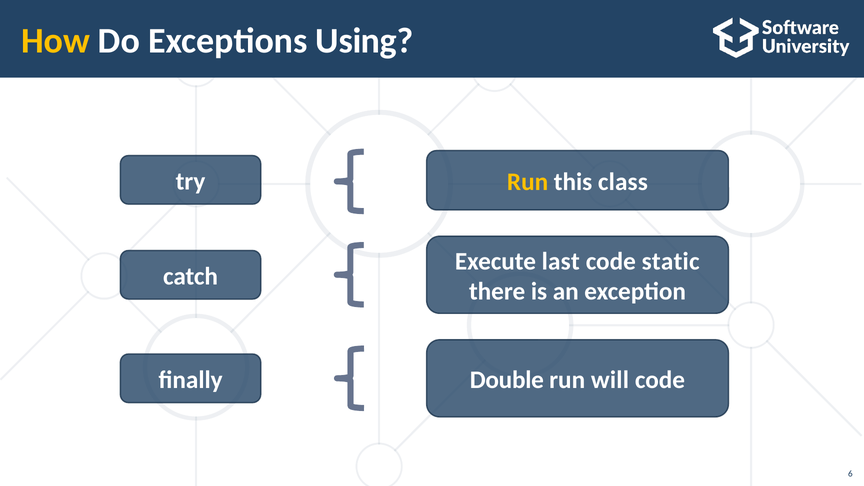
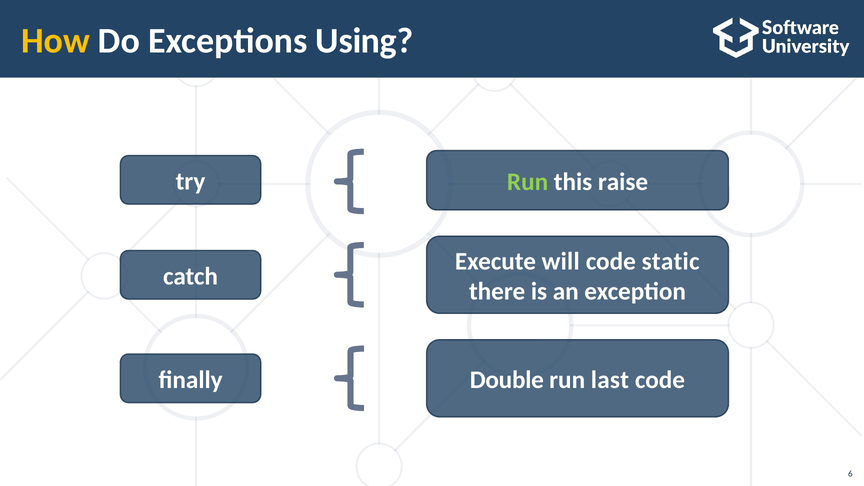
Run at (528, 182) colour: yellow -> light green
class: class -> raise
last: last -> will
will: will -> last
